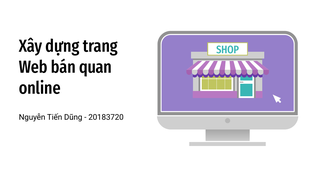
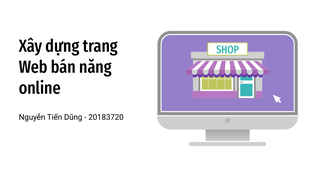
quan: quan -> năng
